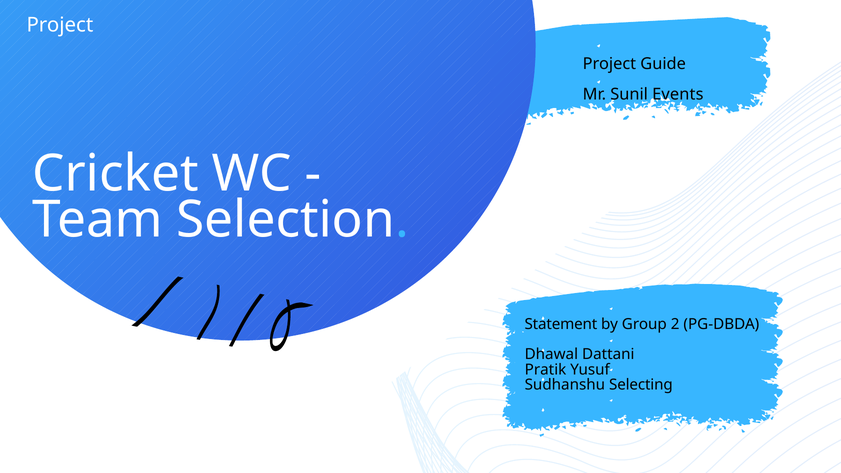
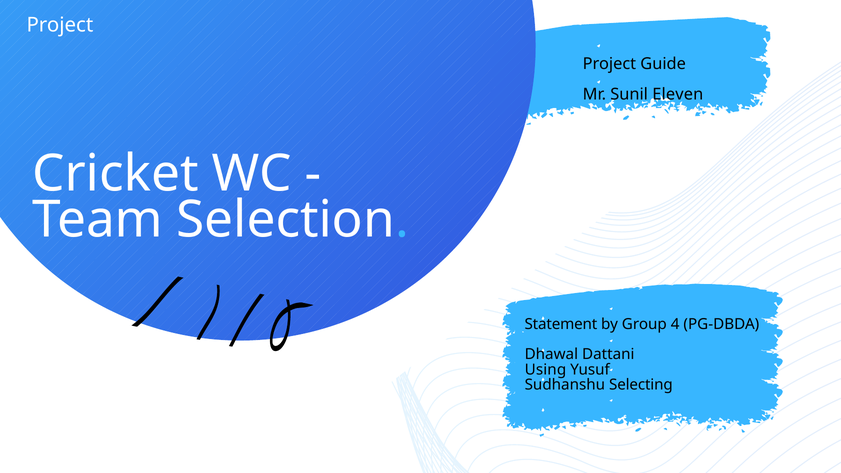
Events: Events -> Eleven
2: 2 -> 4
Pratik: Pratik -> Using
